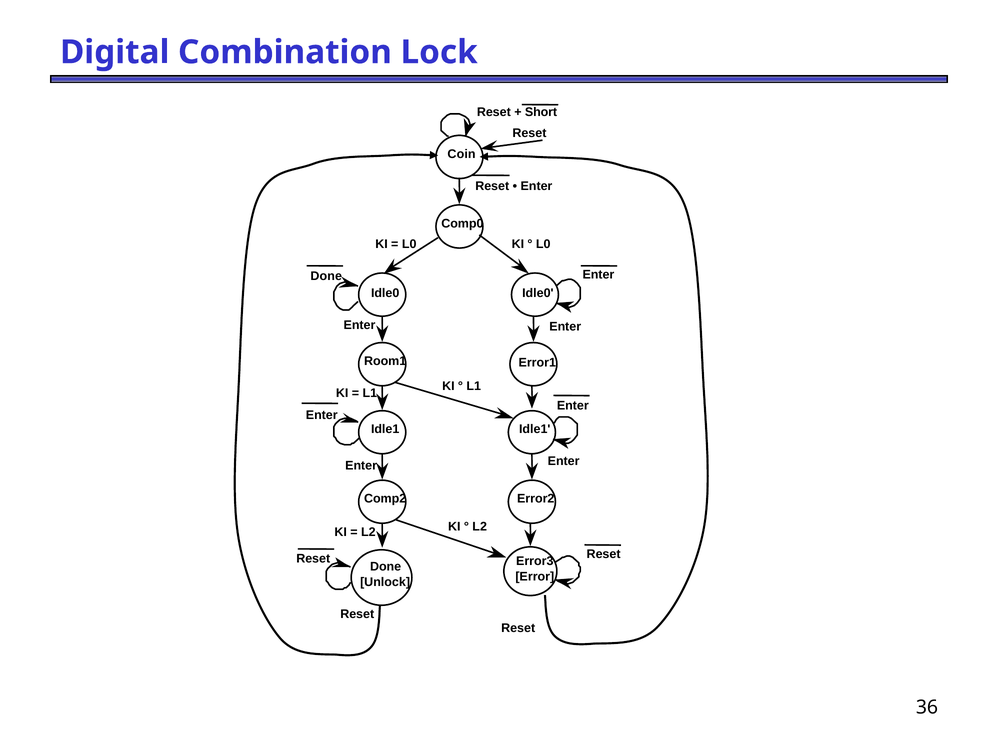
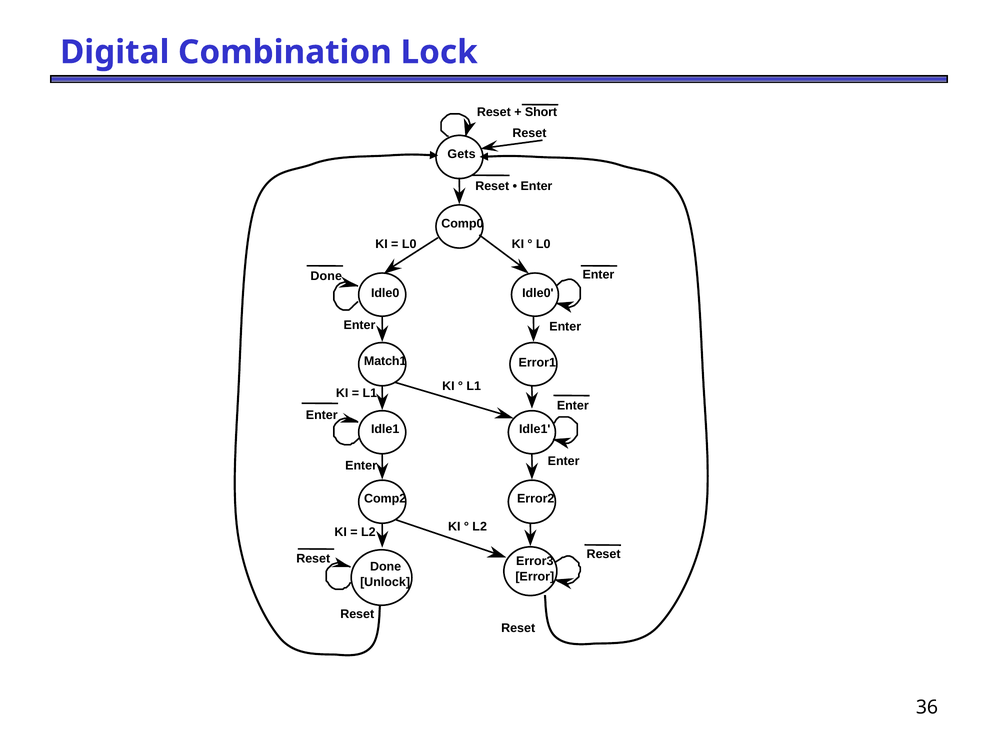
Coin: Coin -> Gets
Room1: Room1 -> Match1
